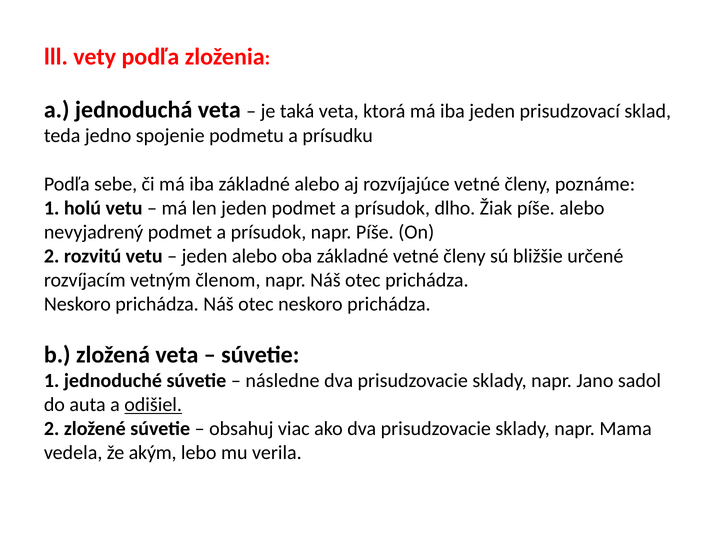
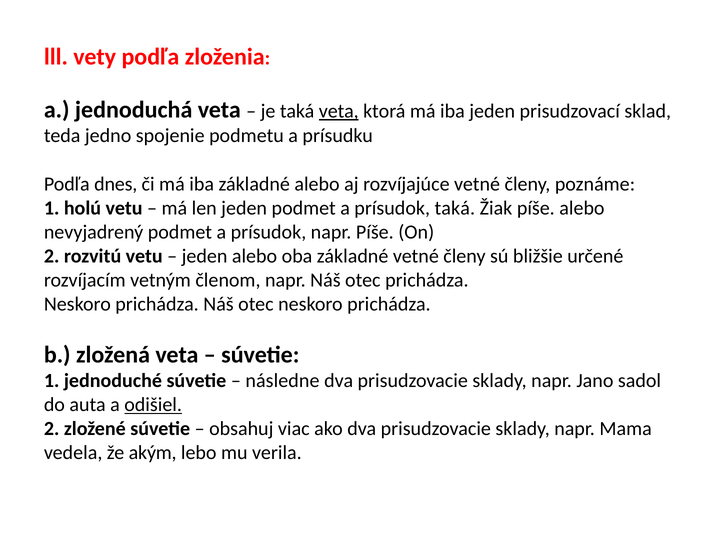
veta at (339, 111) underline: none -> present
sebe: sebe -> dnes
prísudok dlho: dlho -> taká
